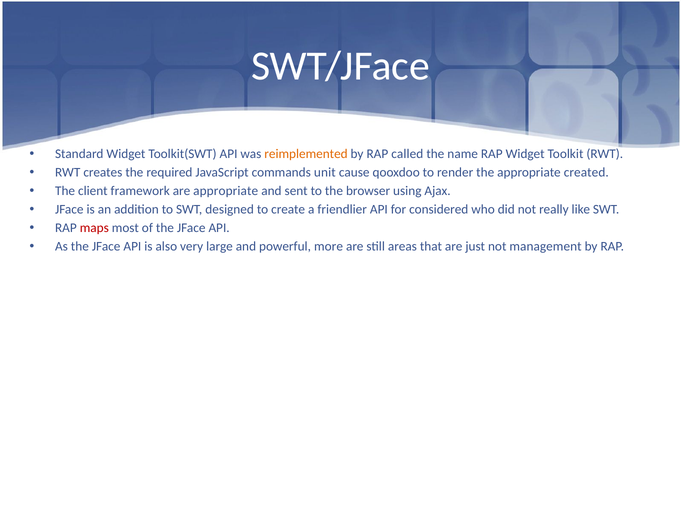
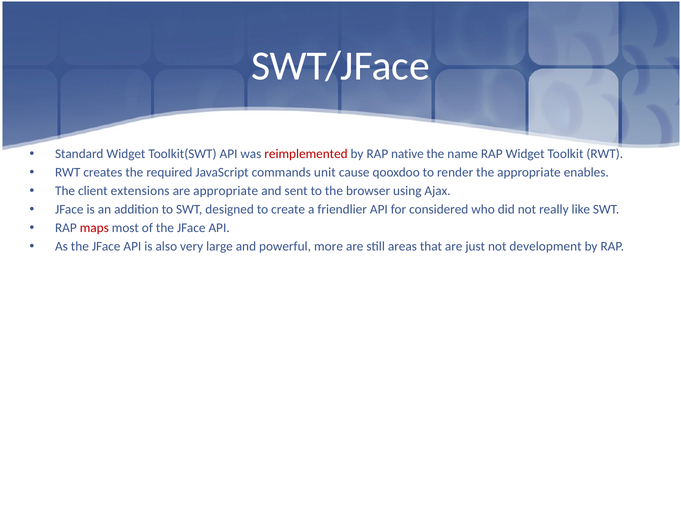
reimplemented colour: orange -> red
called: called -> native
created: created -> enables
framework: framework -> extensions
management: management -> development
